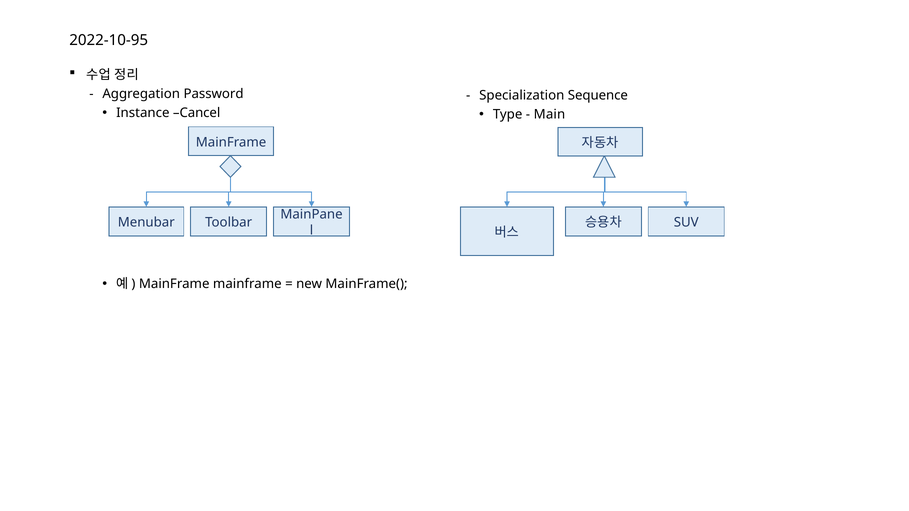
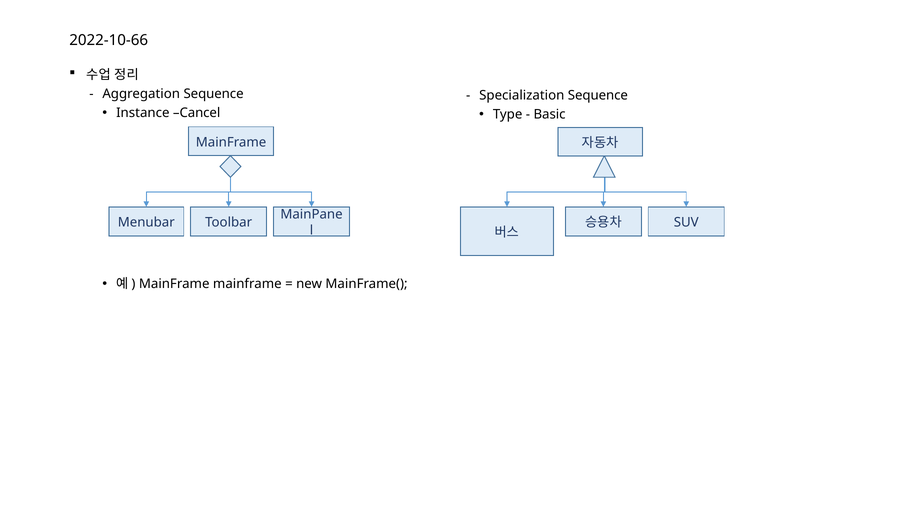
2022-10-95: 2022-10-95 -> 2022-10-66
Aggregation Password: Password -> Sequence
Main: Main -> Basic
